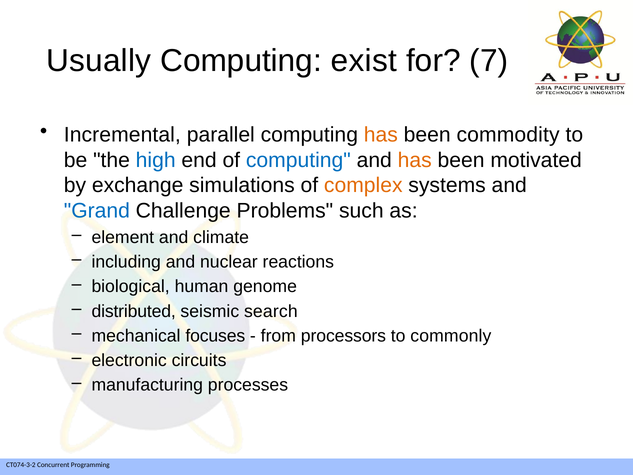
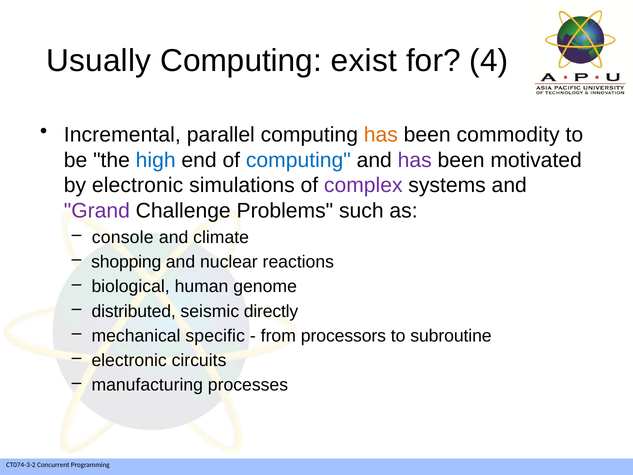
7: 7 -> 4
has at (415, 160) colour: orange -> purple
by exchange: exchange -> electronic
complex colour: orange -> purple
Grand colour: blue -> purple
element: element -> console
including: including -> shopping
search: search -> directly
focuses: focuses -> specific
commonly: commonly -> subroutine
